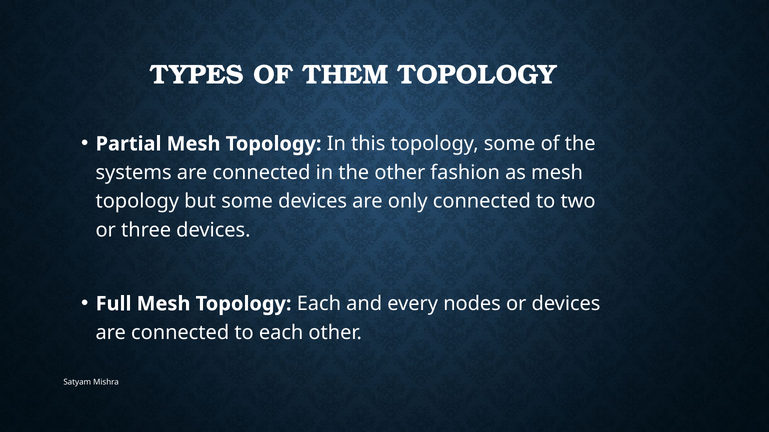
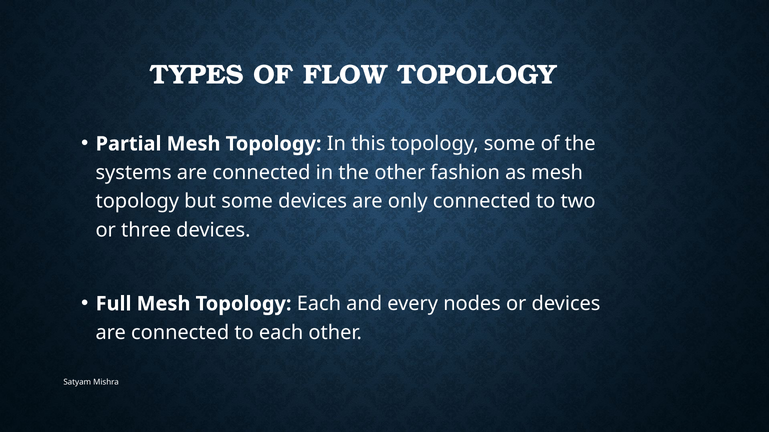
THEM: THEM -> FLOW
